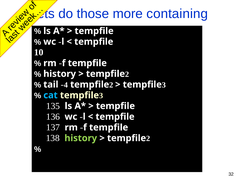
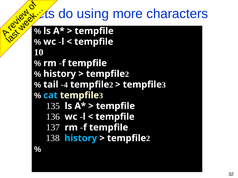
those: those -> using
containing: containing -> characters
history at (81, 139) colour: light green -> light blue
